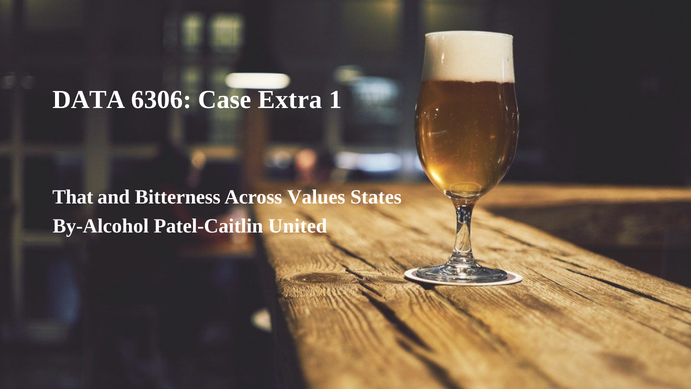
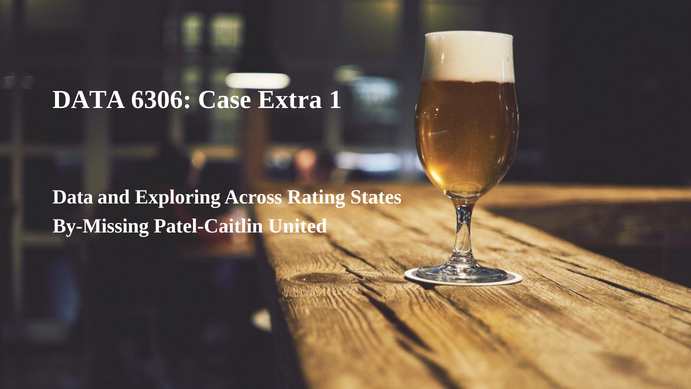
That at (73, 197): That -> Data
Bitterness: Bitterness -> Exploring
Values: Values -> Rating
By-Alcohol: By-Alcohol -> By-Missing
